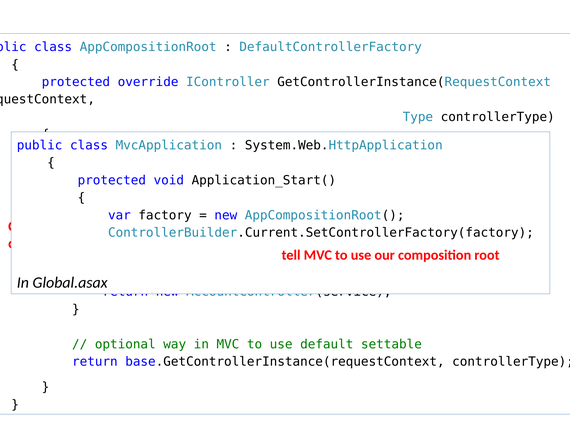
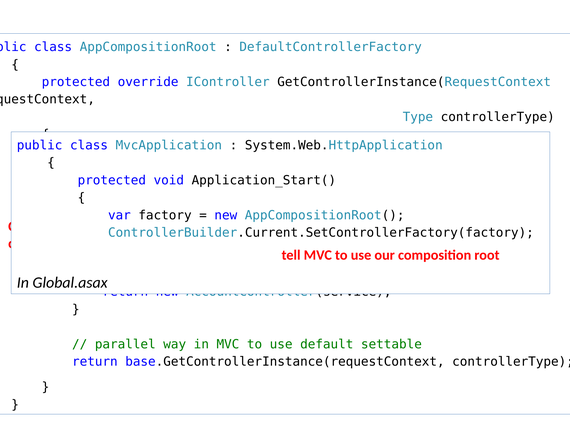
optional: optional -> parallel
